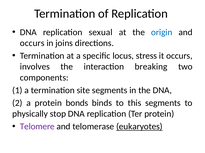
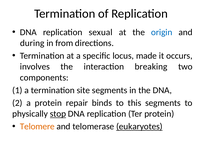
occurs at (32, 43): occurs -> during
joins: joins -> from
stress: stress -> made
bonds: bonds -> repair
stop underline: none -> present
Telomere colour: purple -> orange
